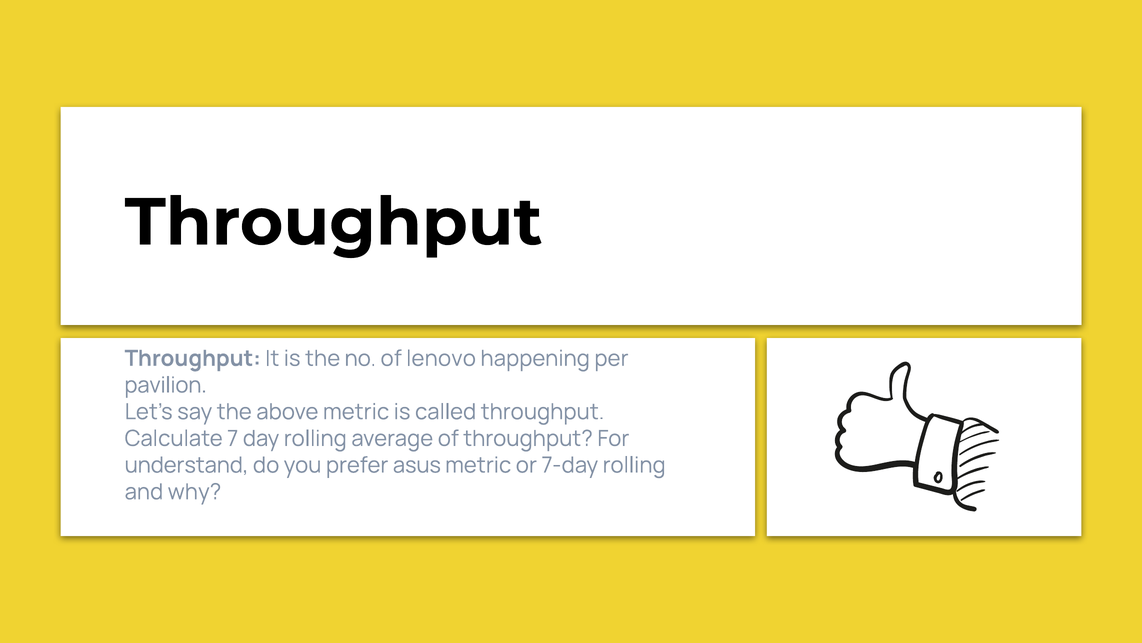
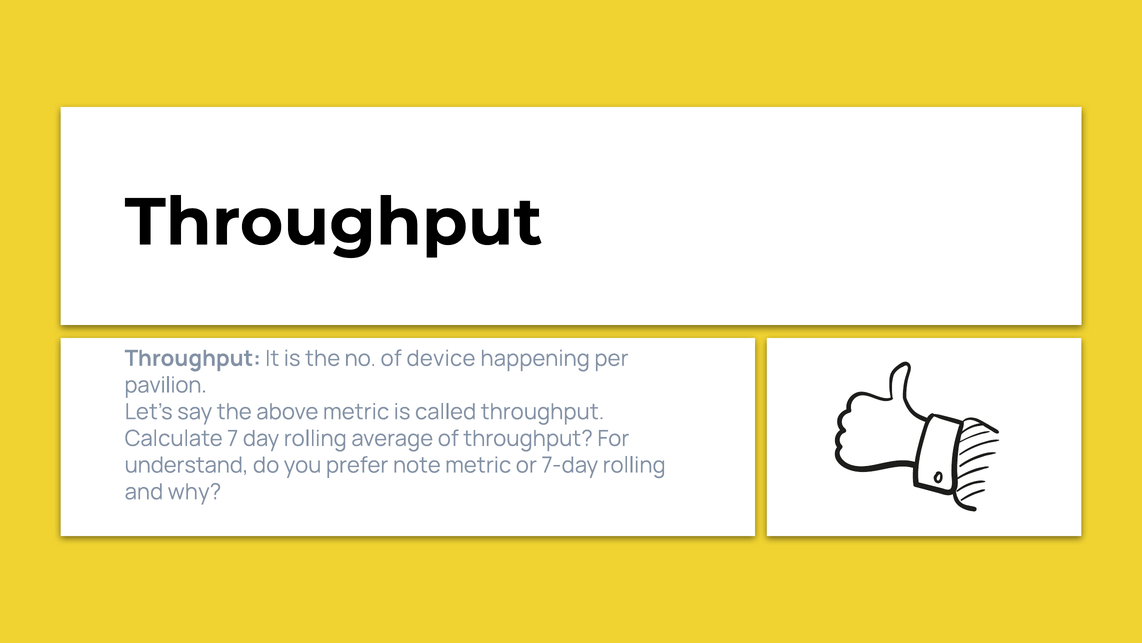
lenovo: lenovo -> device
asus: asus -> note
